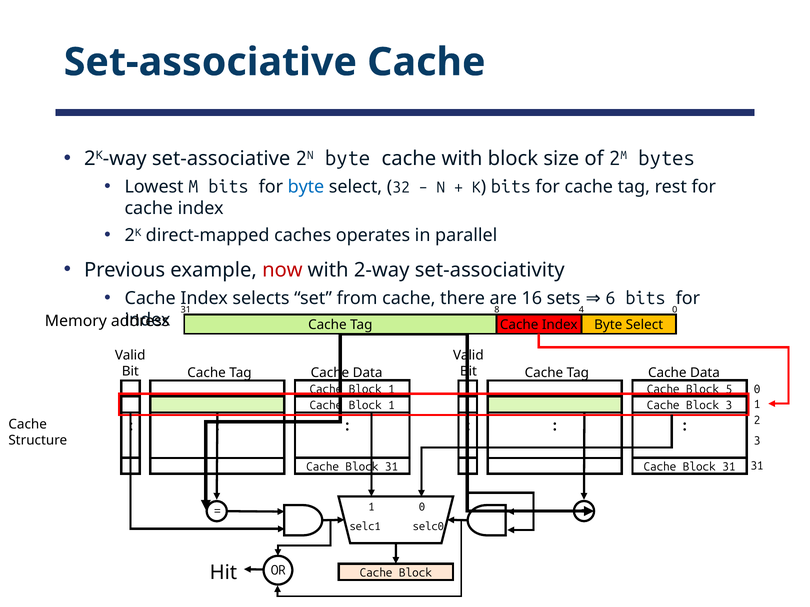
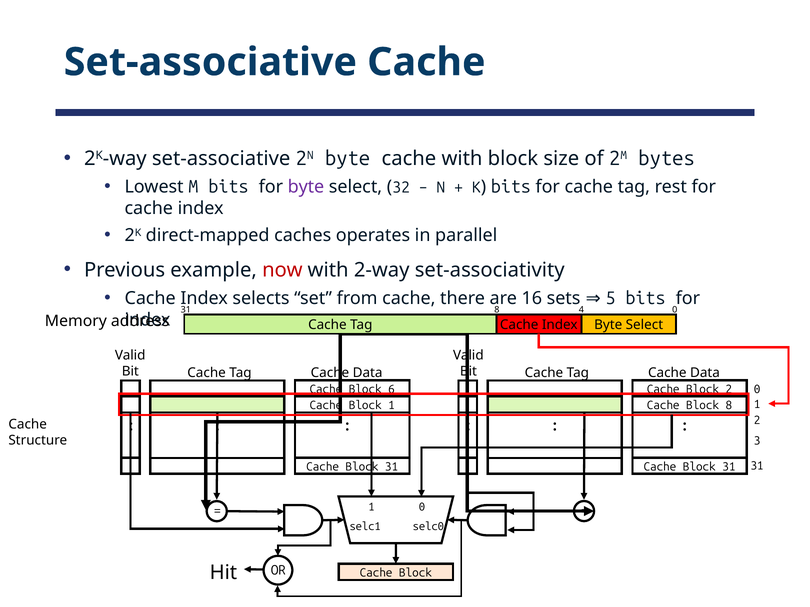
byte at (306, 187) colour: blue -> purple
6: 6 -> 5
1 at (392, 390): 1 -> 6
Block 5: 5 -> 2
Block 3: 3 -> 8
